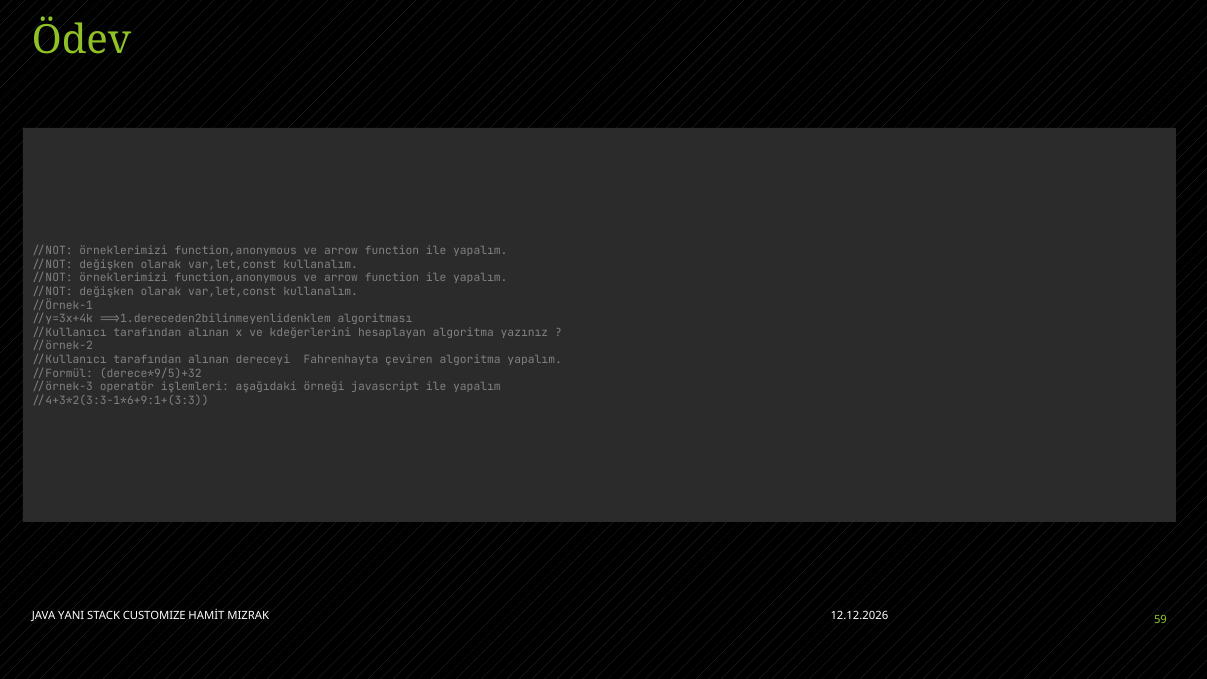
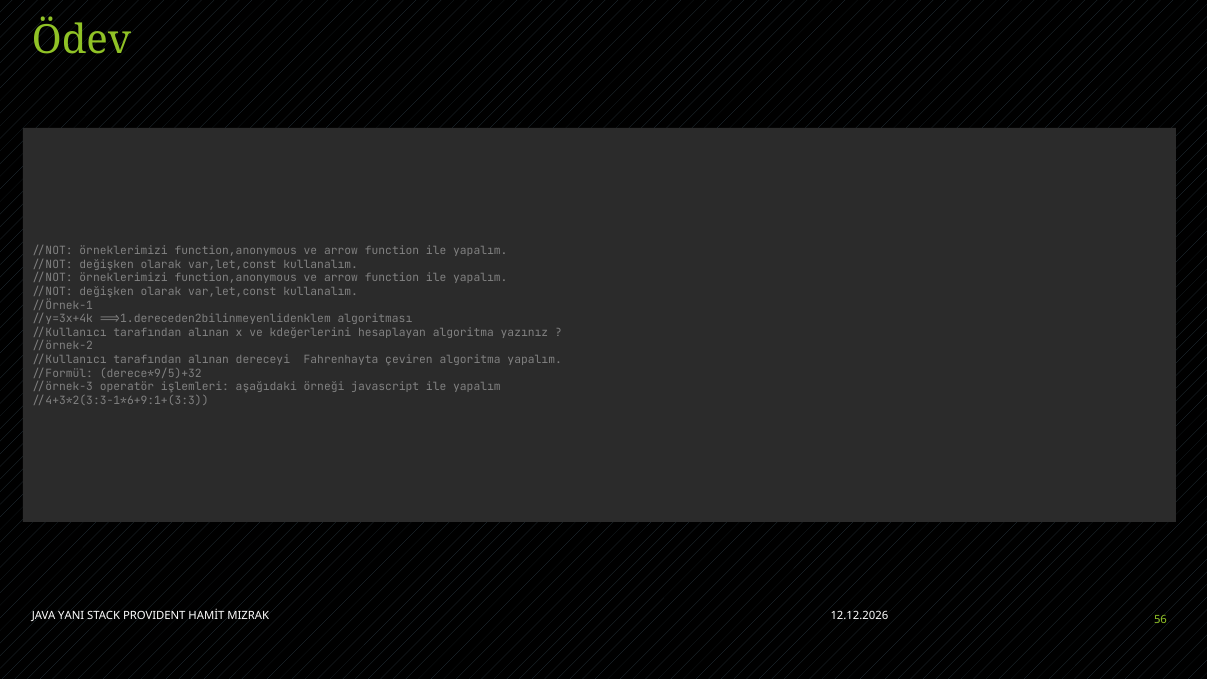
CUSTOMIZE: CUSTOMIZE -> PROVIDENT
59: 59 -> 56
